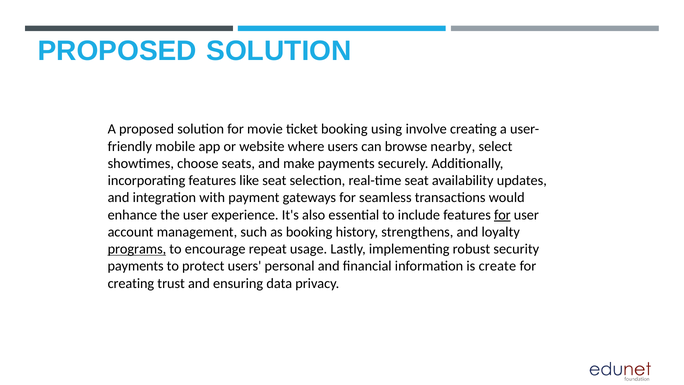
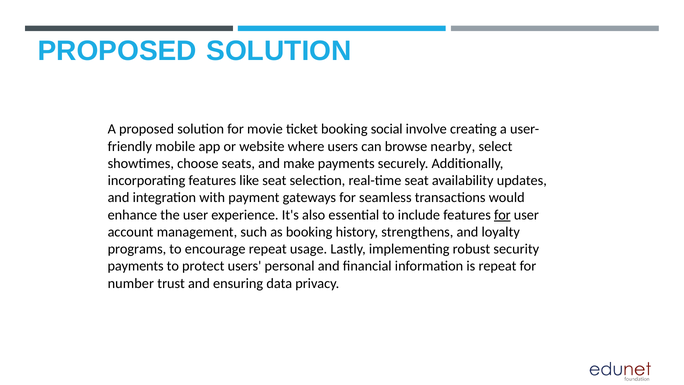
using: using -> social
programs underline: present -> none
is create: create -> repeat
creating at (131, 283): creating -> number
